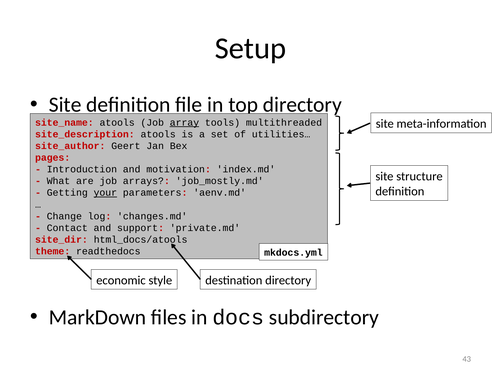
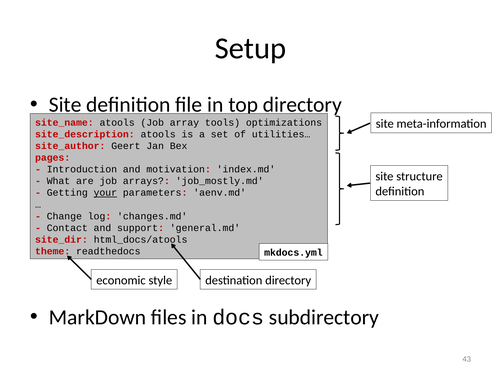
array underline: present -> none
multithreaded: multithreaded -> optimizations
private.md: private.md -> general.md
